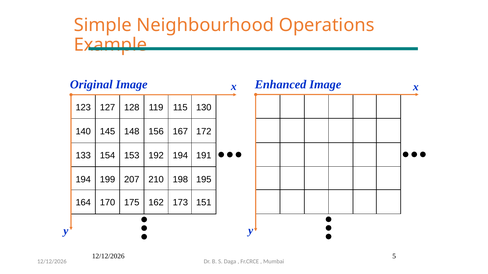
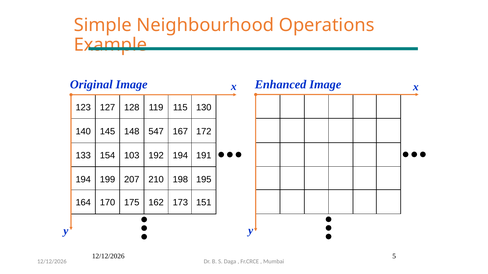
156: 156 -> 547
153: 153 -> 103
